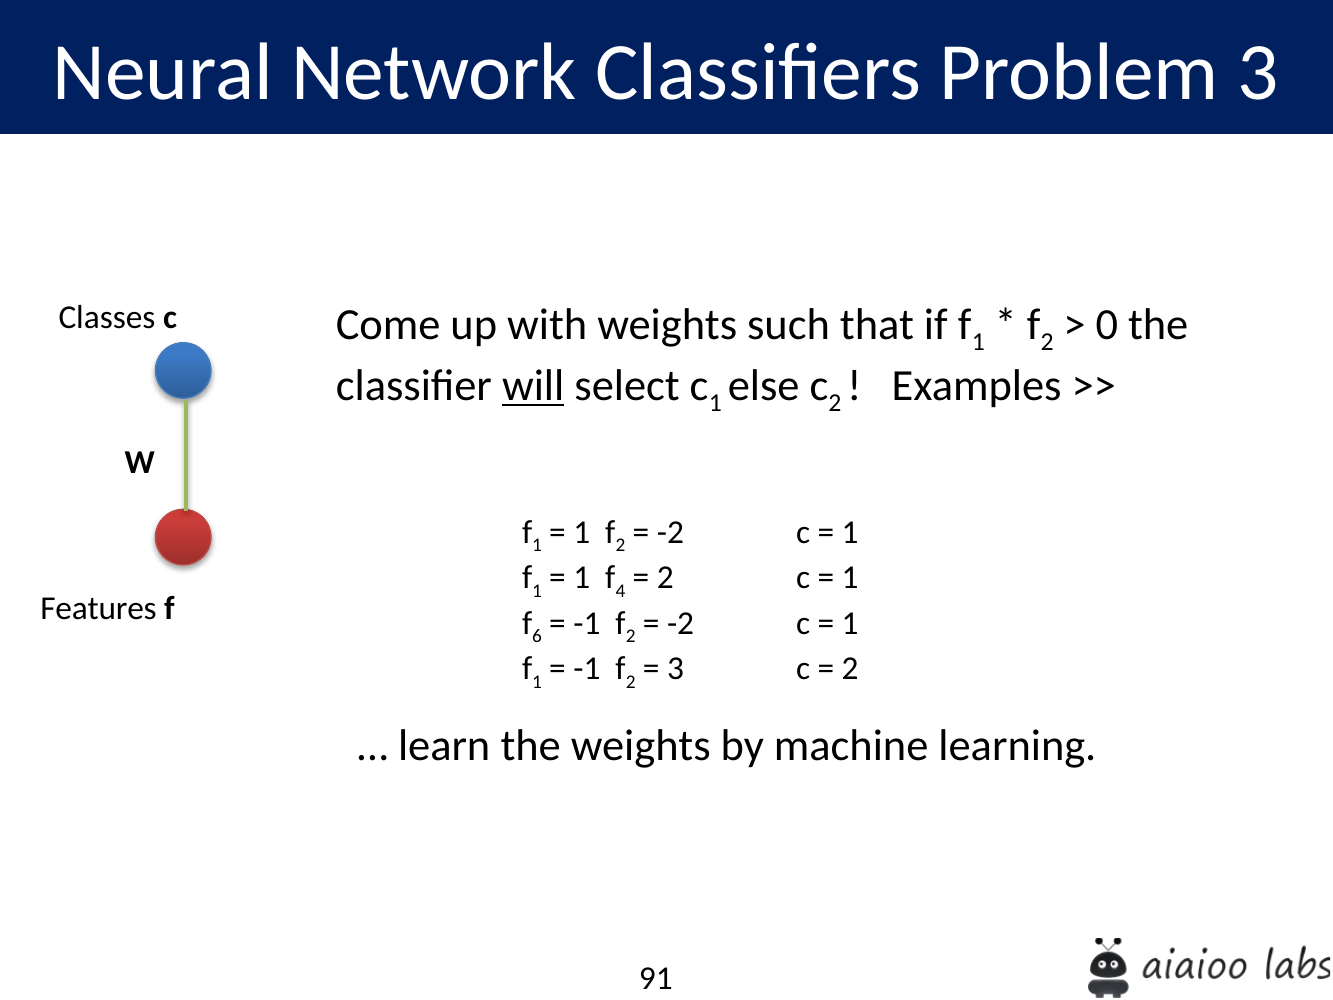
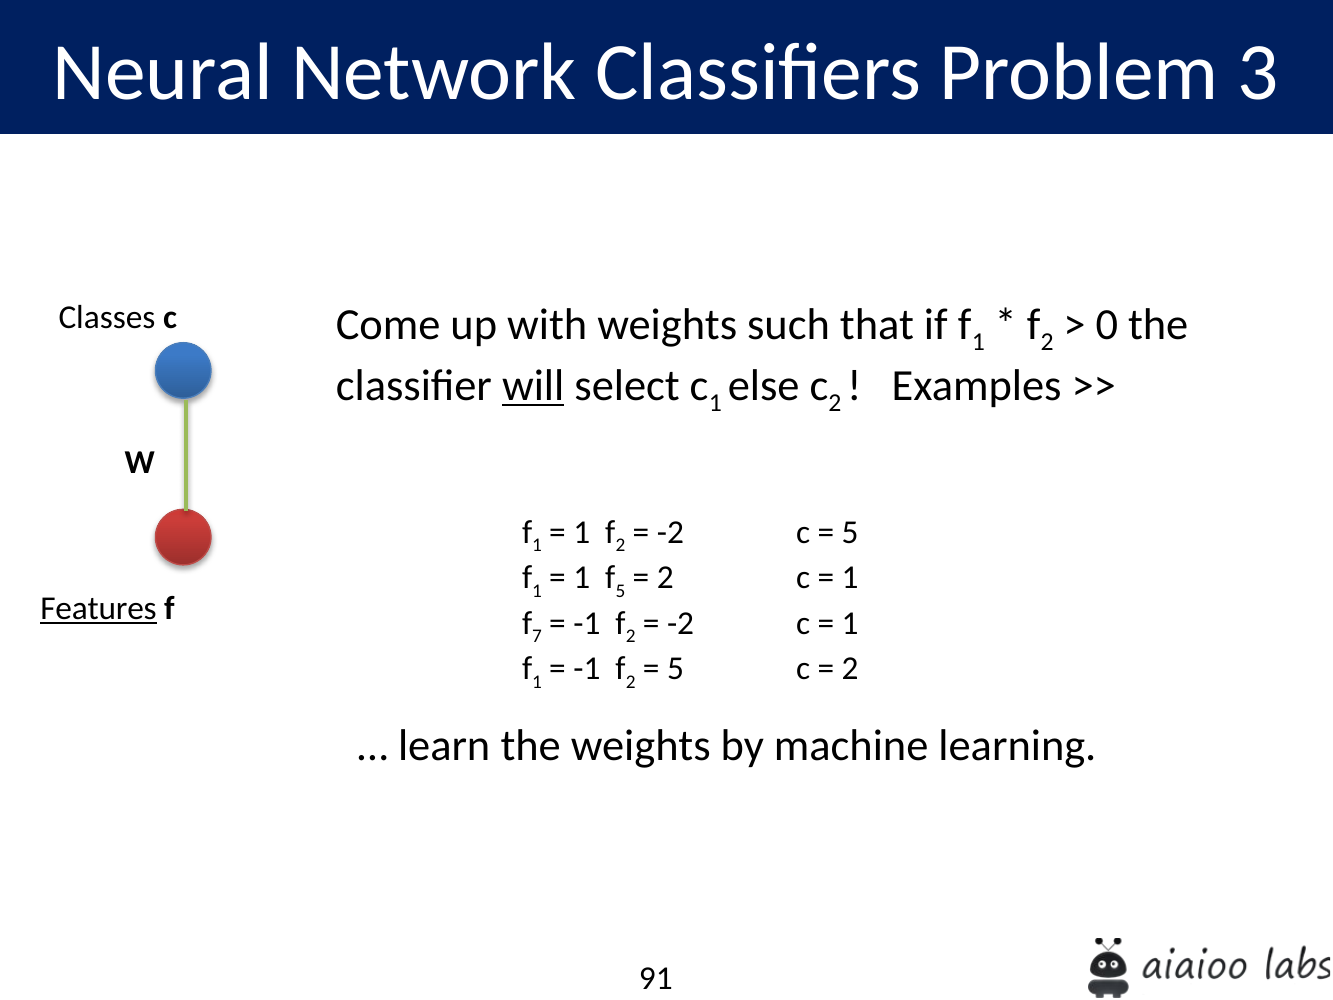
1 at (850, 532): 1 -> 5
f 4: 4 -> 5
Features underline: none -> present
6: 6 -> 7
3 at (675, 669): 3 -> 5
